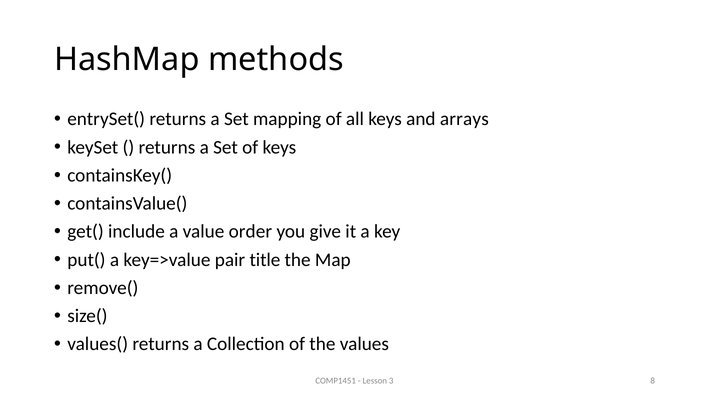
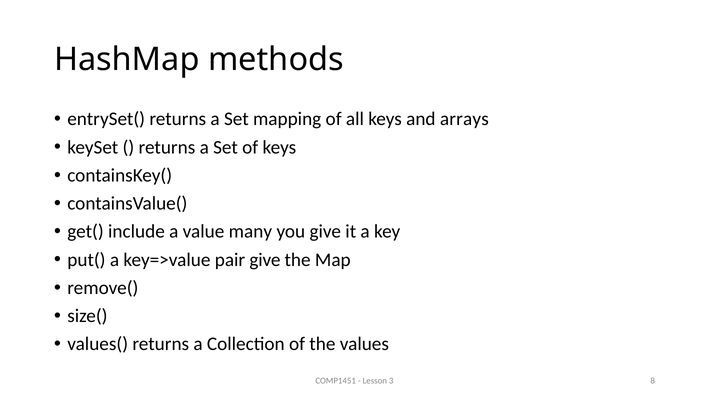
order: order -> many
pair title: title -> give
